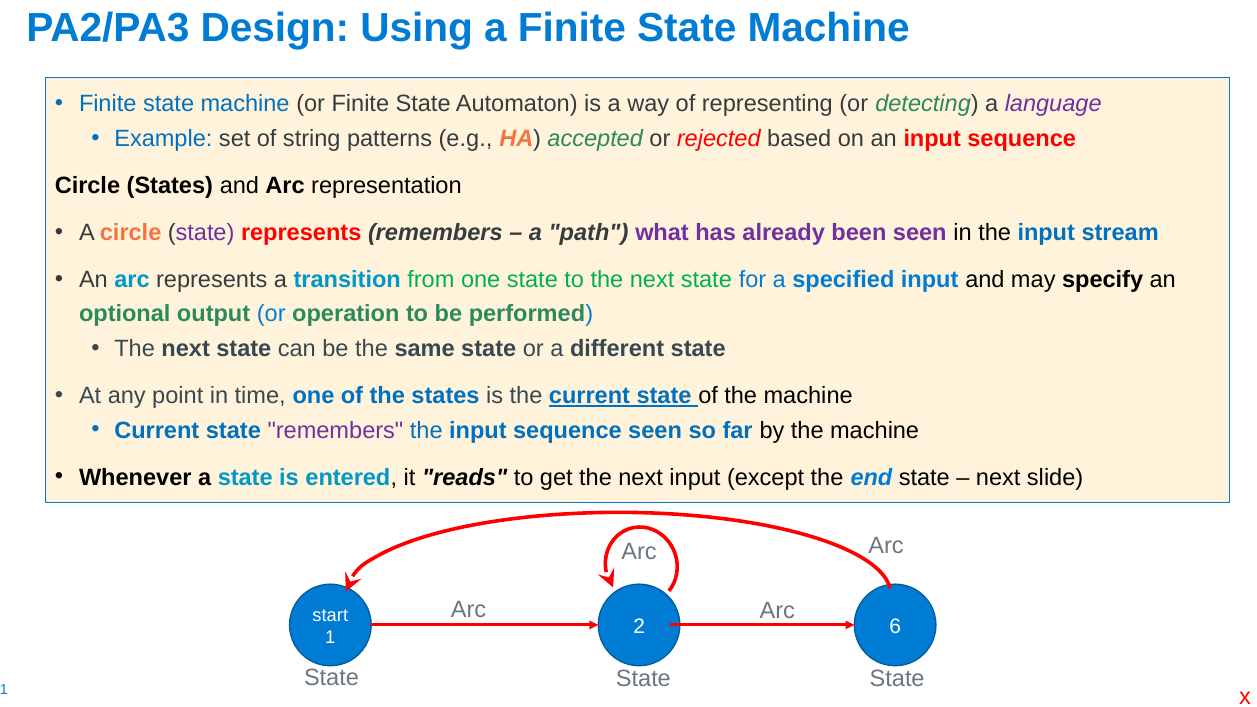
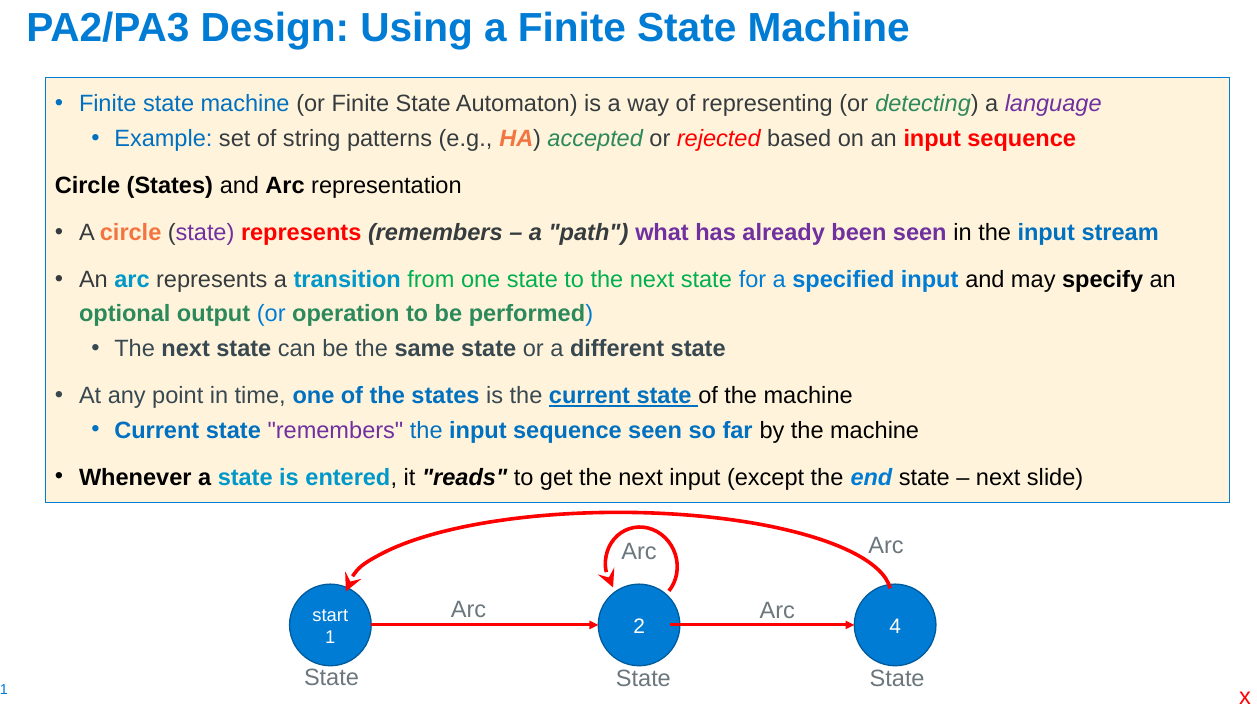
6: 6 -> 4
